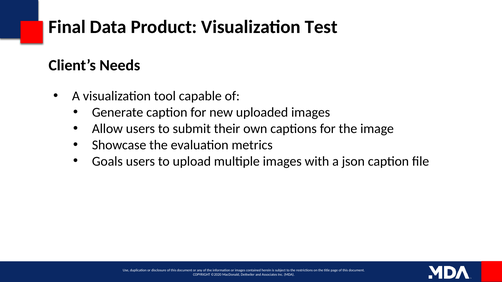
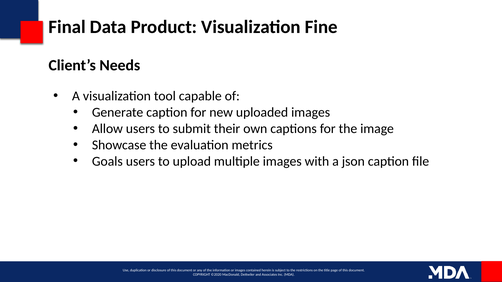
Test: Test -> Fine
